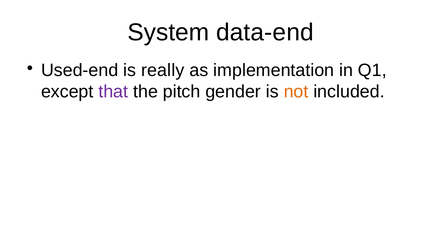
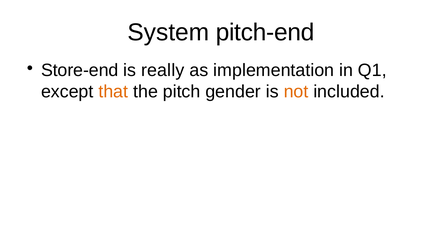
data-end: data-end -> pitch-end
Used-end: Used-end -> Store-end
that colour: purple -> orange
